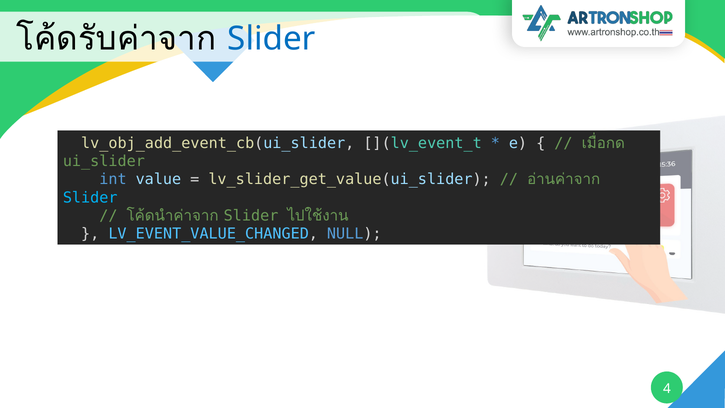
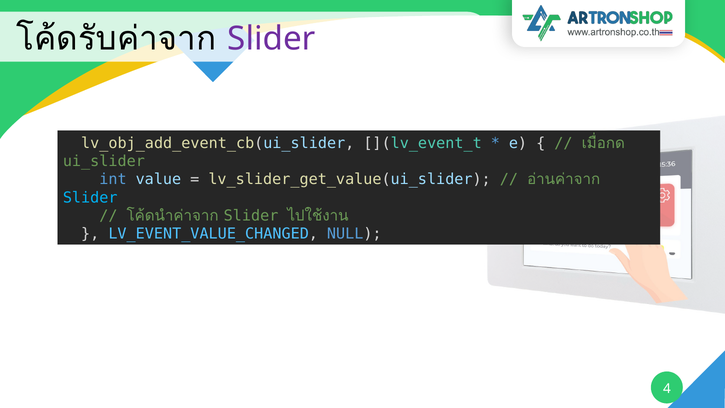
Slider at (272, 39) colour: blue -> purple
